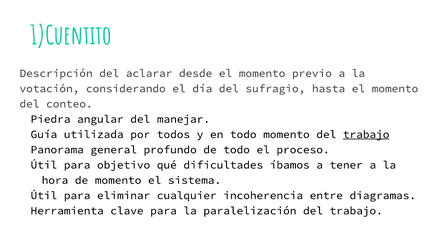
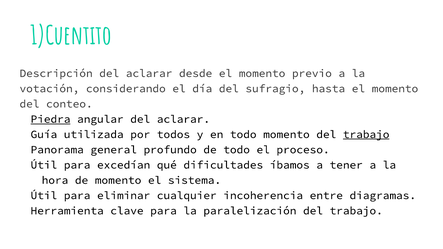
Piedra underline: none -> present
angular del manejar: manejar -> aclarar
objetivo: objetivo -> excedían
